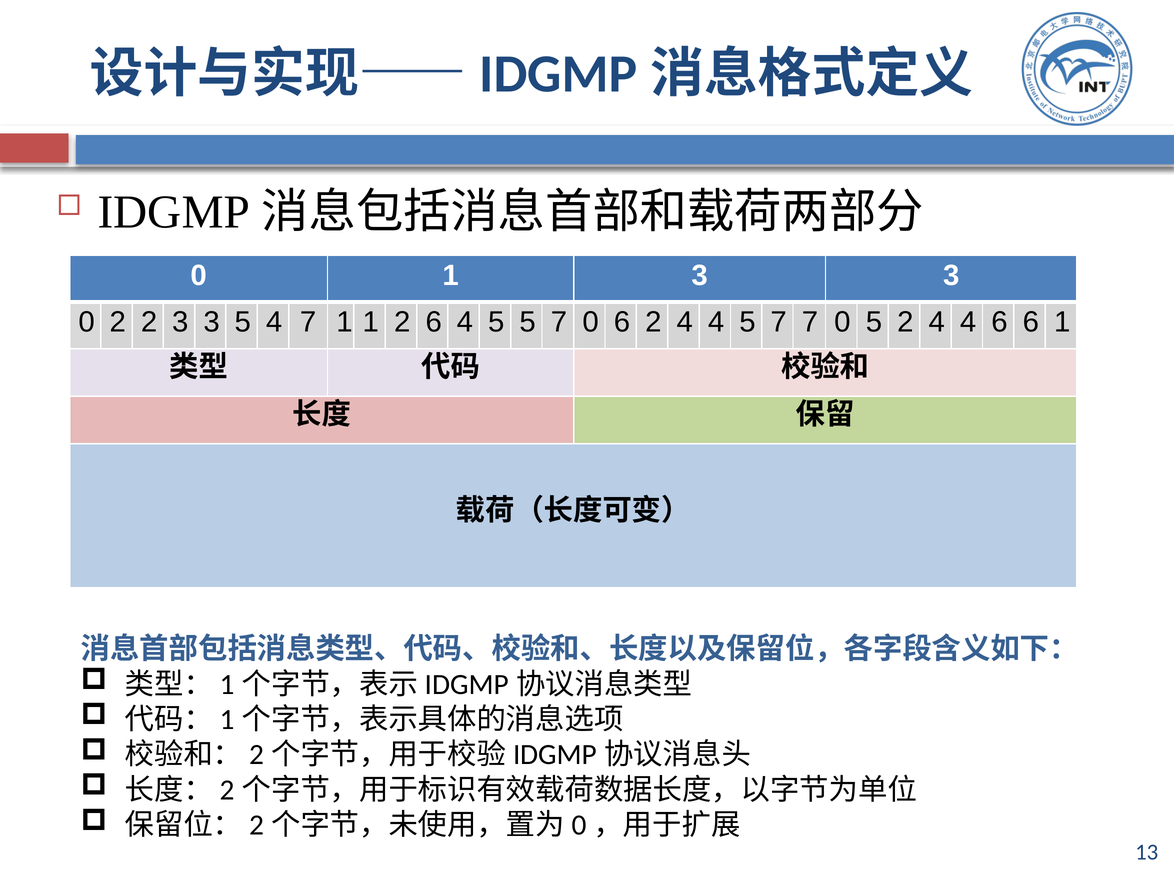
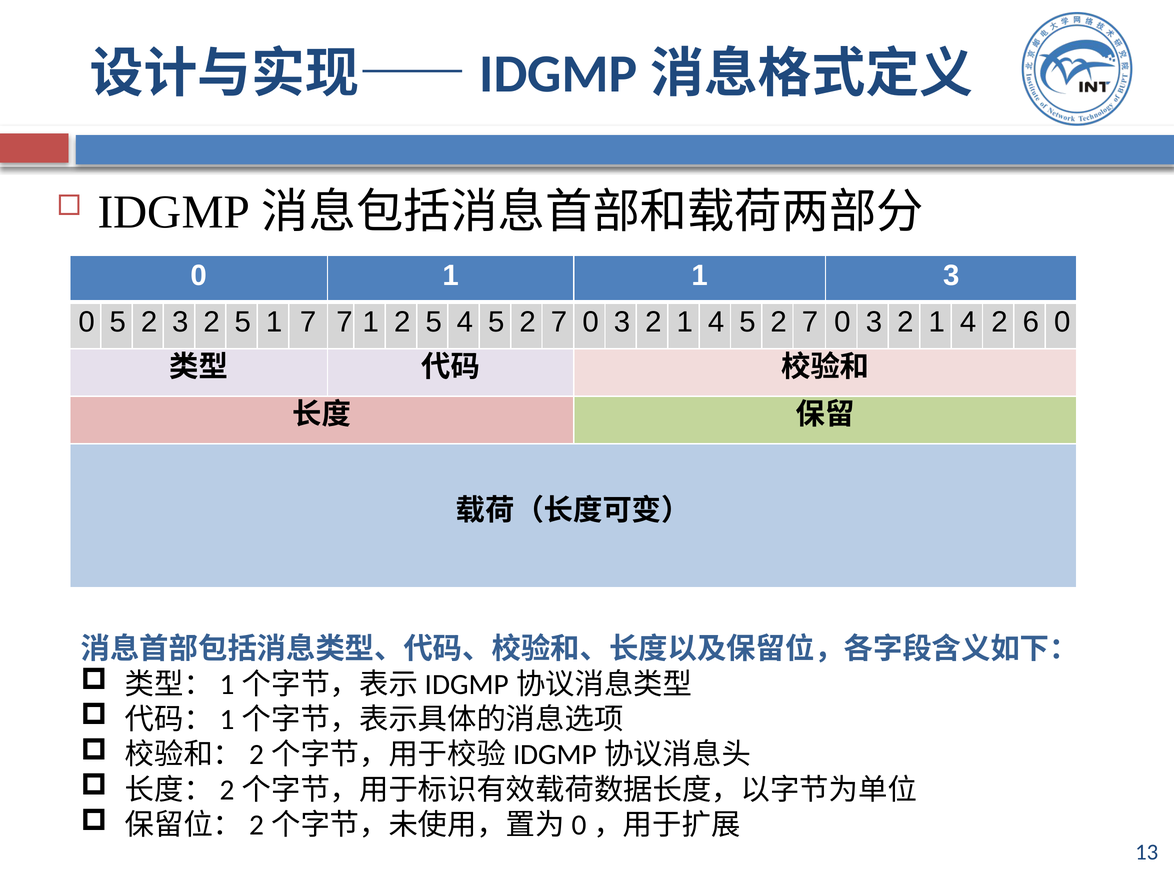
1 3: 3 -> 1
0 2: 2 -> 5
2 3 3: 3 -> 2
5 4: 4 -> 1
7 1: 1 -> 7
1 2 6: 6 -> 5
5 at (528, 322): 5 -> 2
6 at (622, 322): 6 -> 3
4 at (685, 322): 4 -> 1
7 at (779, 322): 7 -> 2
5 at (874, 322): 5 -> 3
4 at (937, 322): 4 -> 1
4 6: 6 -> 2
6 1: 1 -> 0
